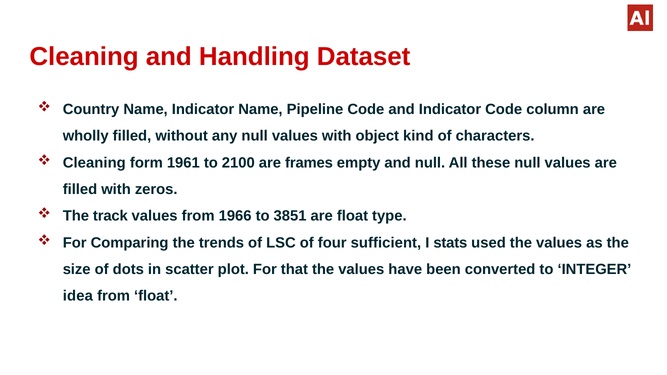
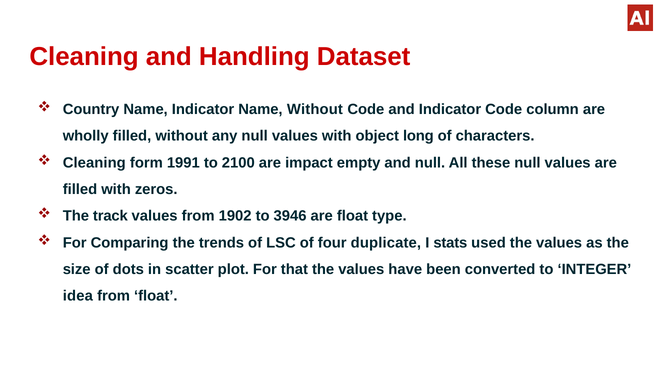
Name Pipeline: Pipeline -> Without
kind: kind -> long
1961: 1961 -> 1991
frames: frames -> impact
1966: 1966 -> 1902
3851: 3851 -> 3946
sufficient: sufficient -> duplicate
